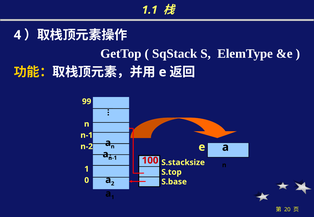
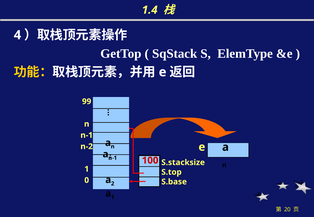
1.1: 1.1 -> 1.4
